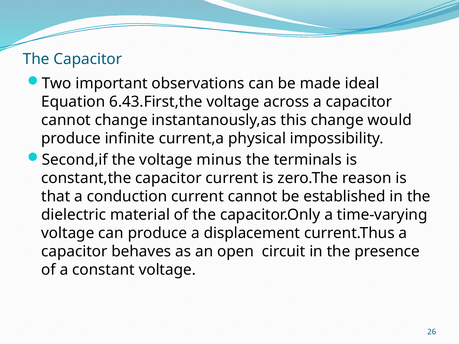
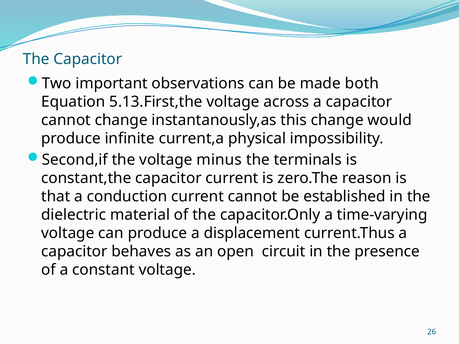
ideal: ideal -> both
6.43.First,the: 6.43.First,the -> 5.13.First,the
